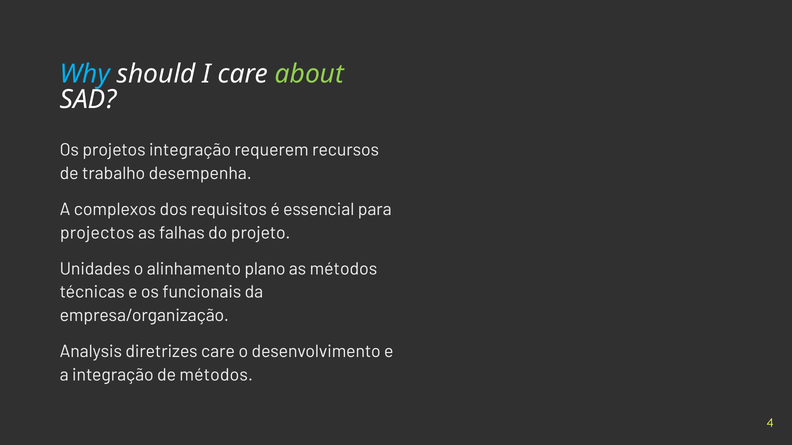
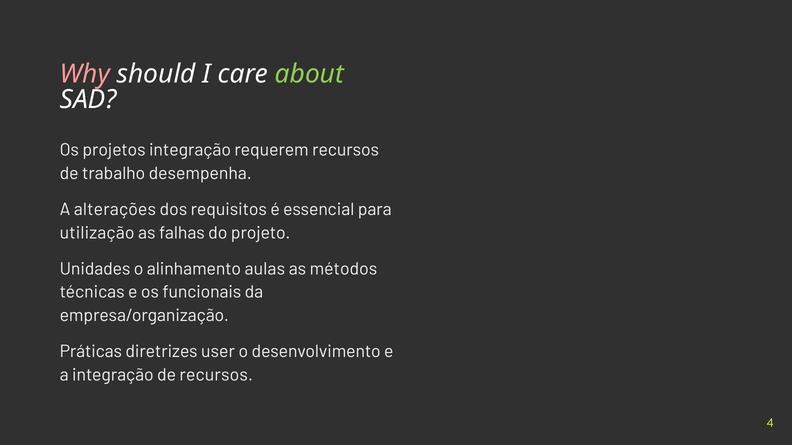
Why colour: light blue -> pink
complexos: complexos -> alterações
projectos: projectos -> utilização
plano: plano -> aulas
Analysis: Analysis -> Práticas
diretrizes care: care -> user
de métodos: métodos -> recursos
